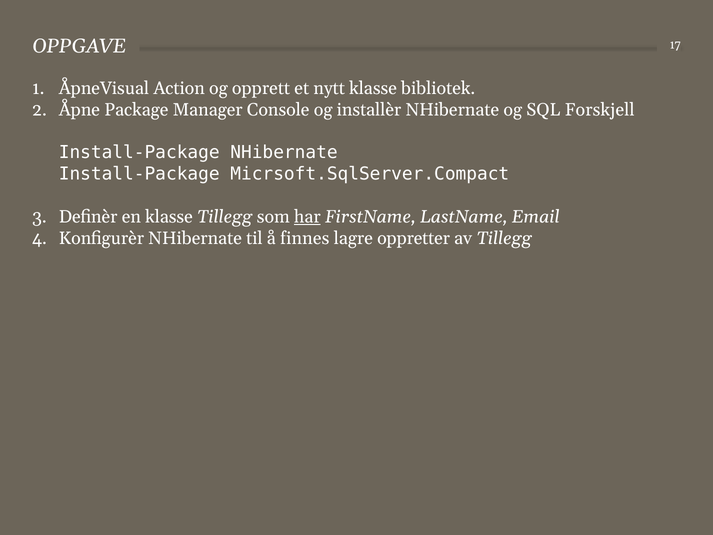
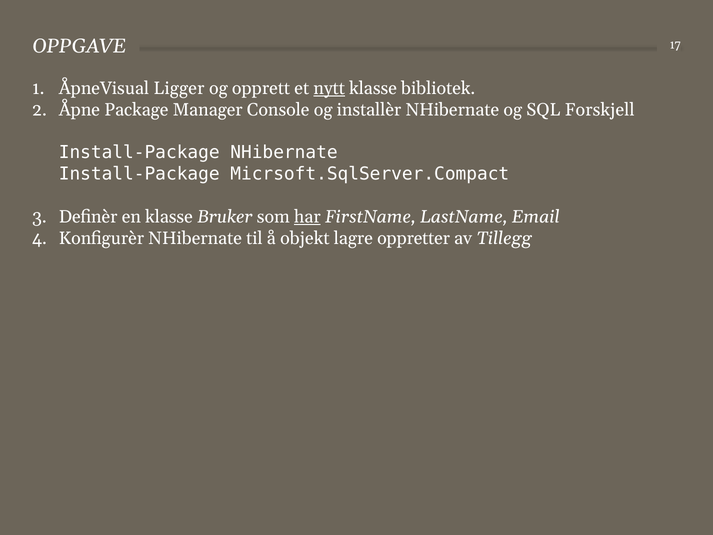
Action: Action -> Ligger
nytt underline: none -> present
klasse Tillegg: Tillegg -> Bruker
finnes: finnes -> objekt
